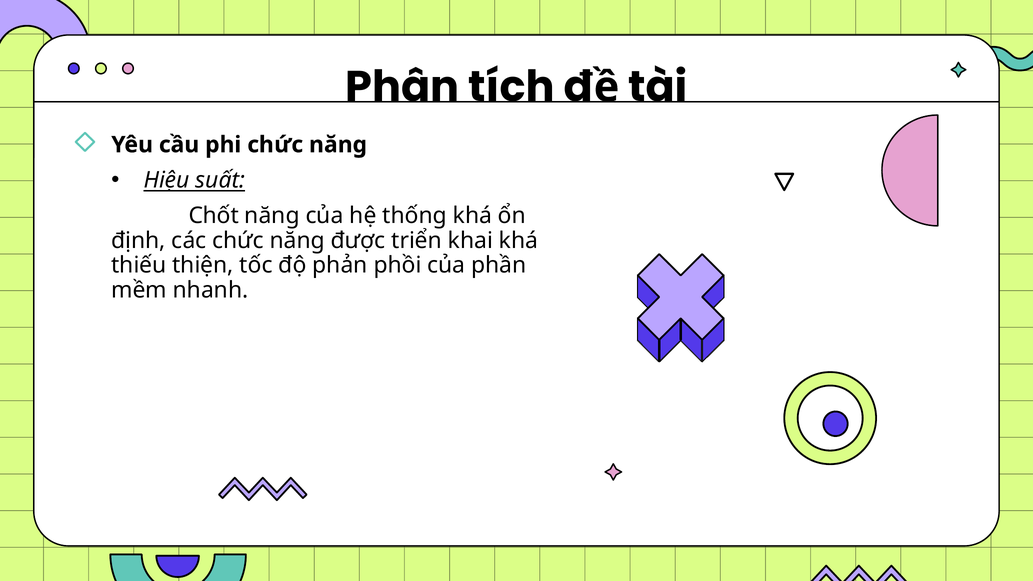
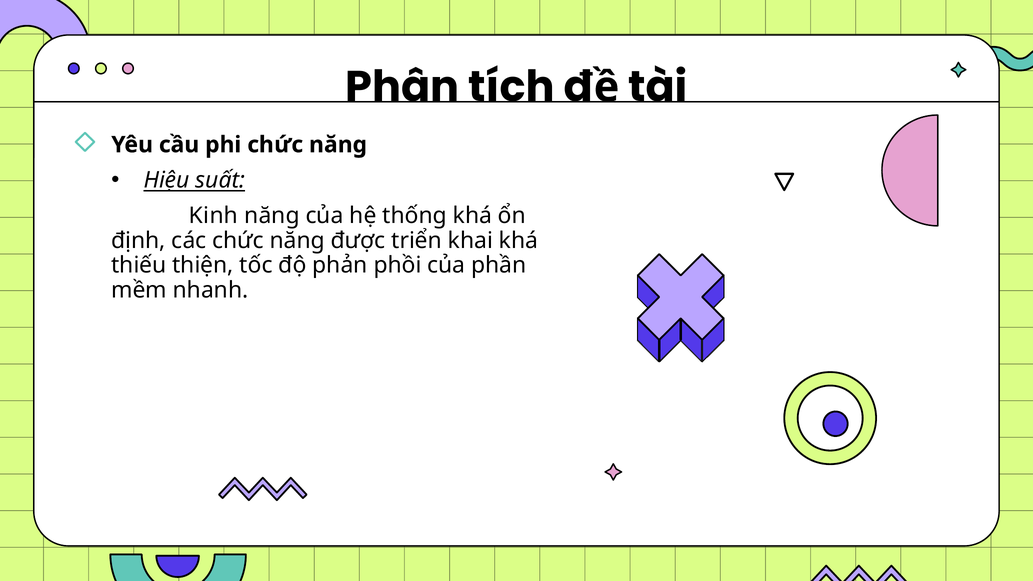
Chốt: Chốt -> Kinh
